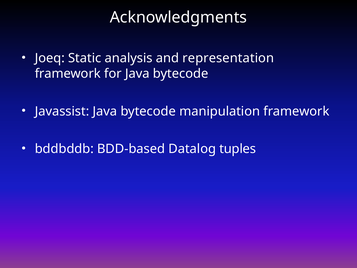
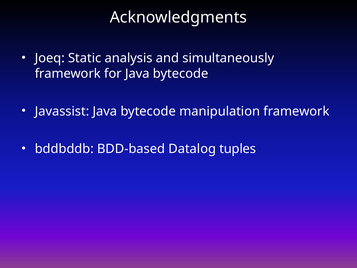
representation: representation -> simultaneously
